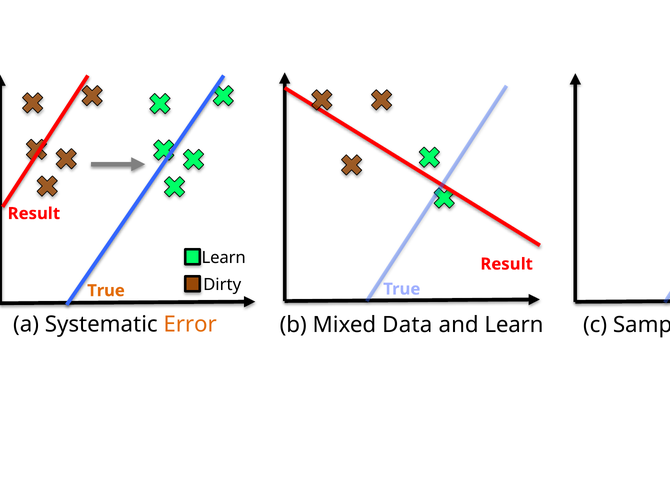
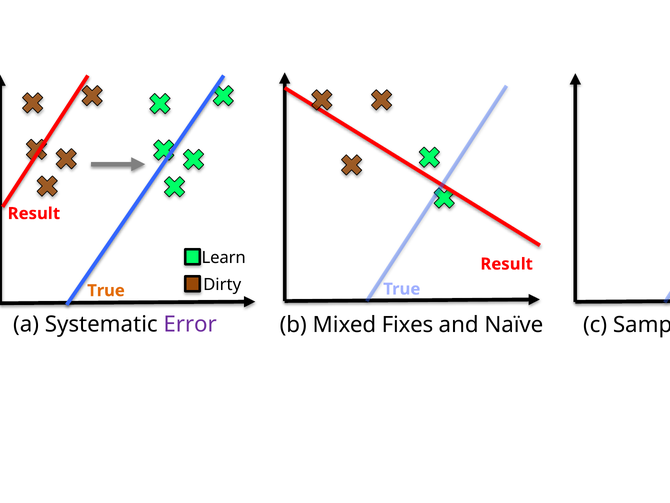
Error colour: orange -> purple
Mixed Data: Data -> Fixes
and Learn: Learn -> Naïve
